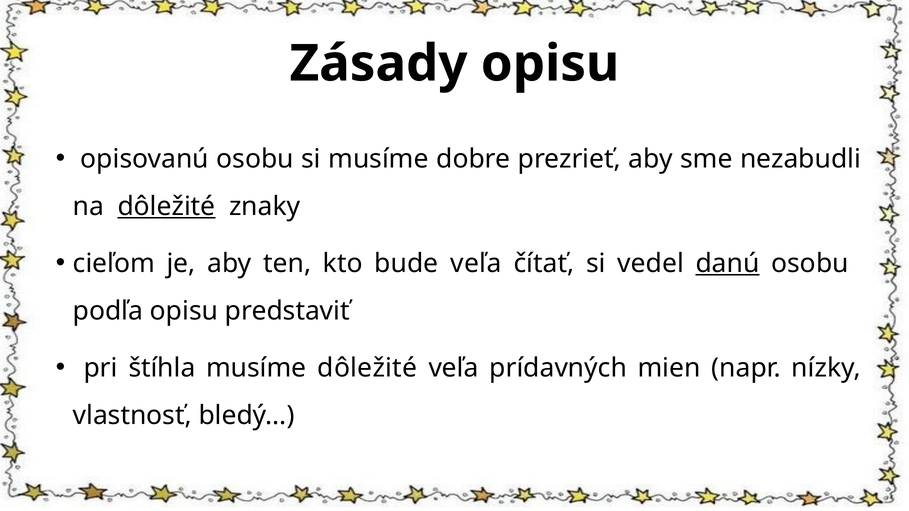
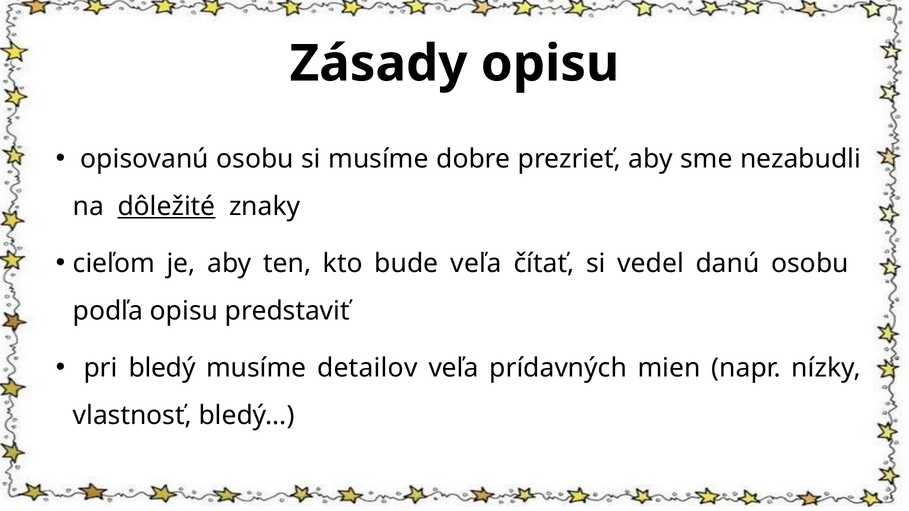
danú underline: present -> none
pri štíhla: štíhla -> bledý
musíme dôležité: dôležité -> detailov
